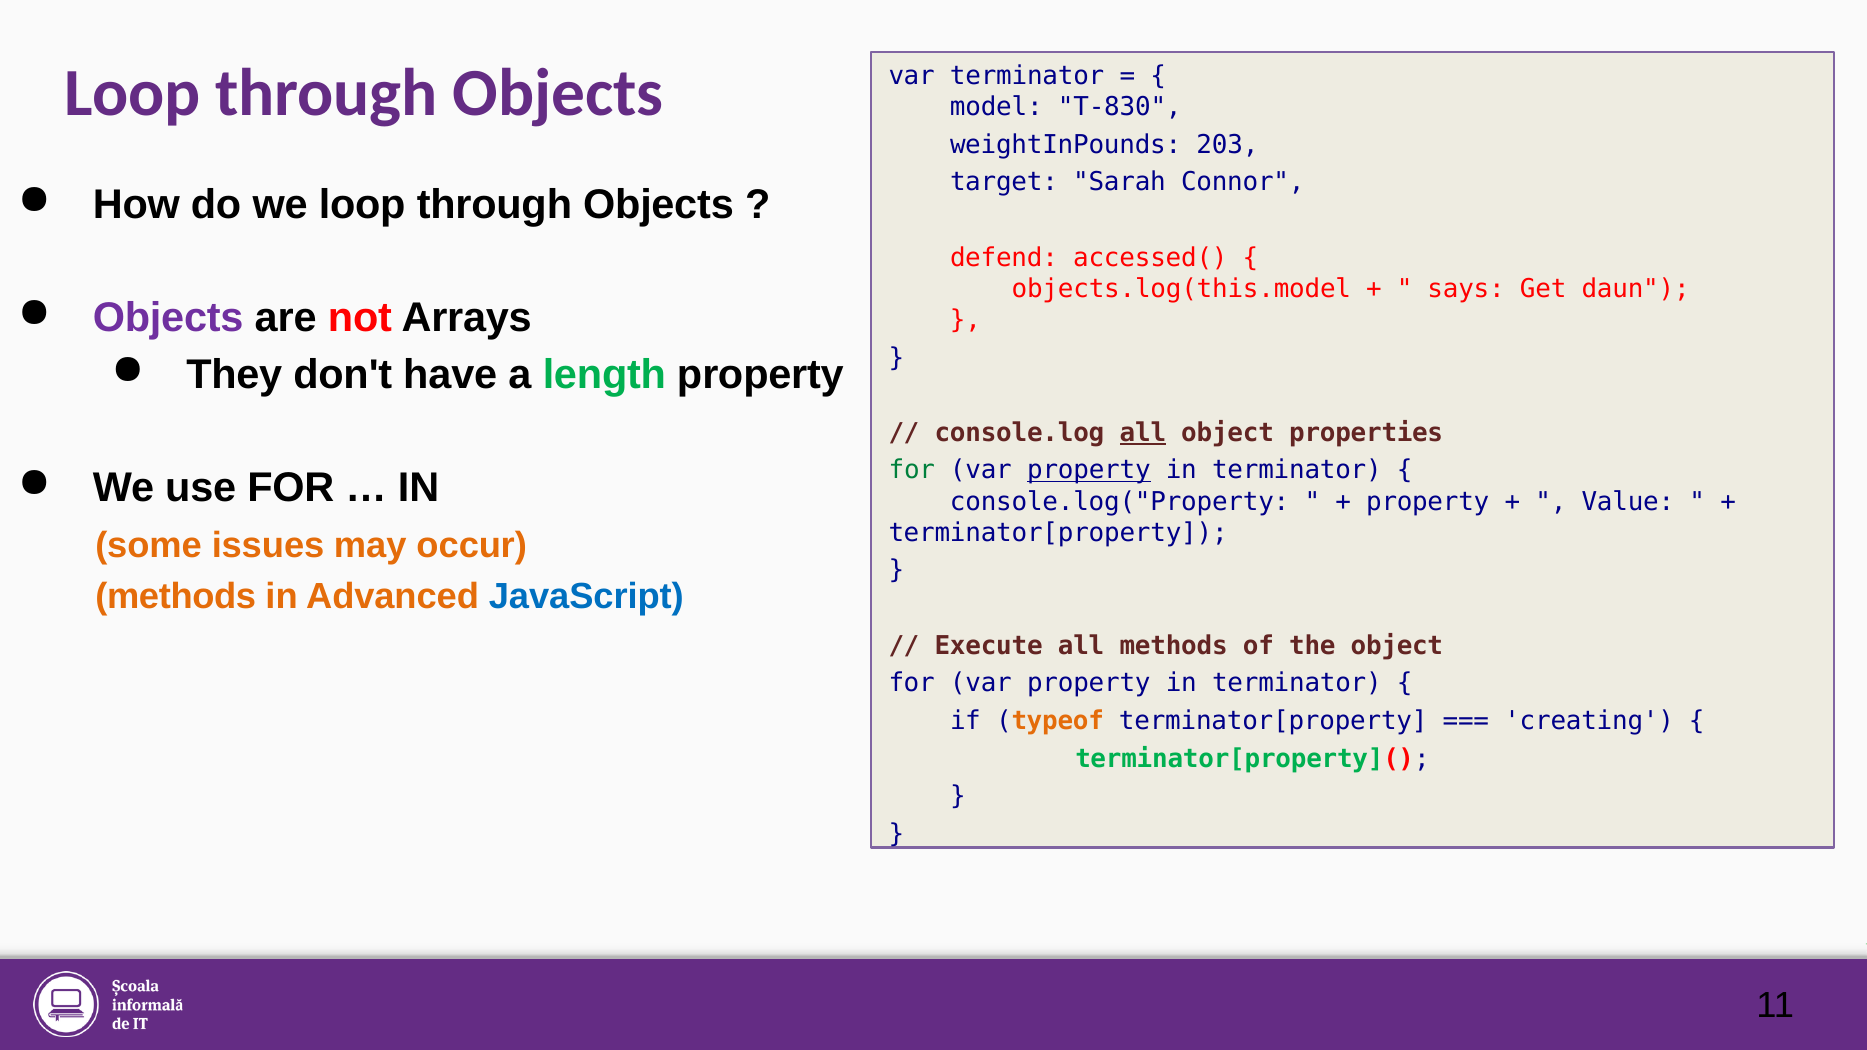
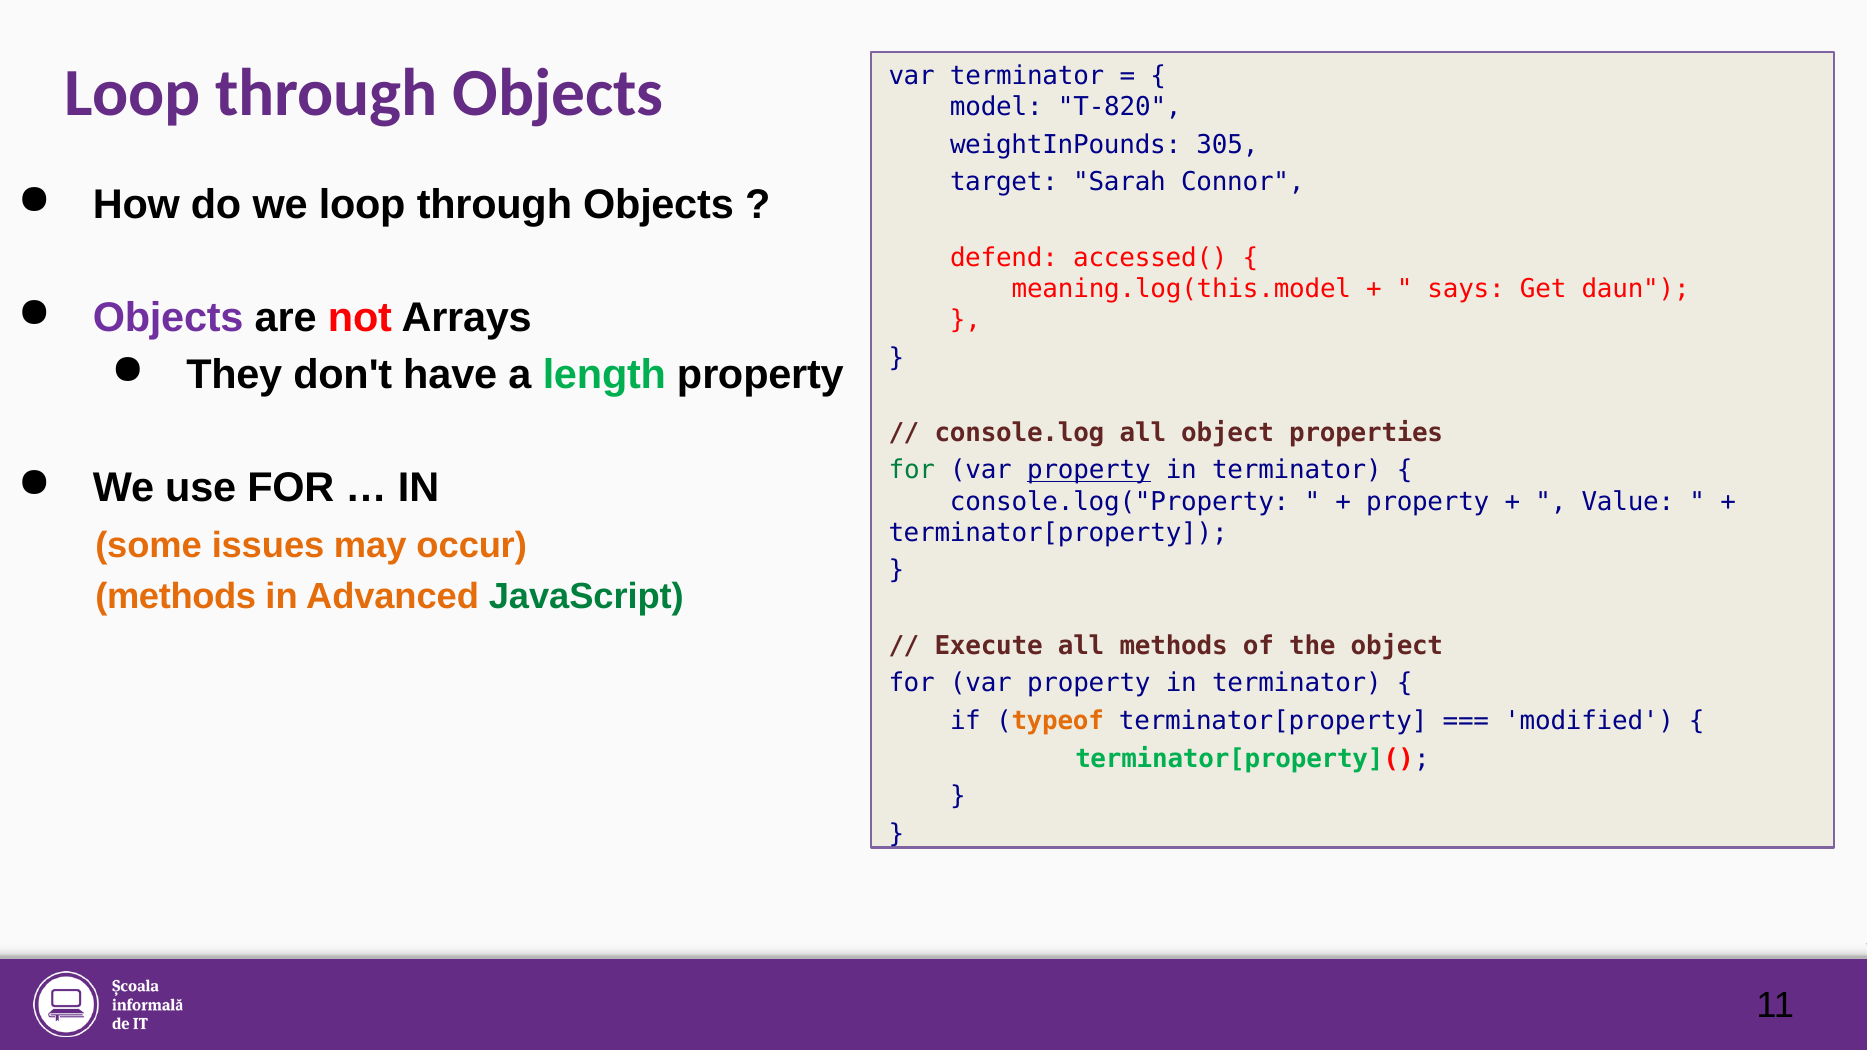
T-830: T-830 -> T-820
203: 203 -> 305
objects.log(this.model: objects.log(this.model -> meaning.log(this.model
all at (1143, 433) underline: present -> none
JavaScript colour: blue -> green
creating: creating -> modified
